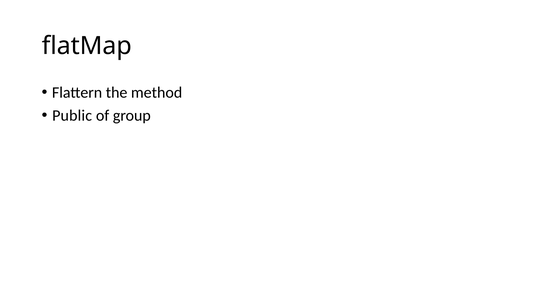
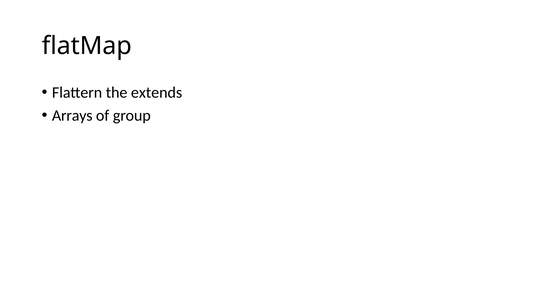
method: method -> extends
Public: Public -> Arrays
